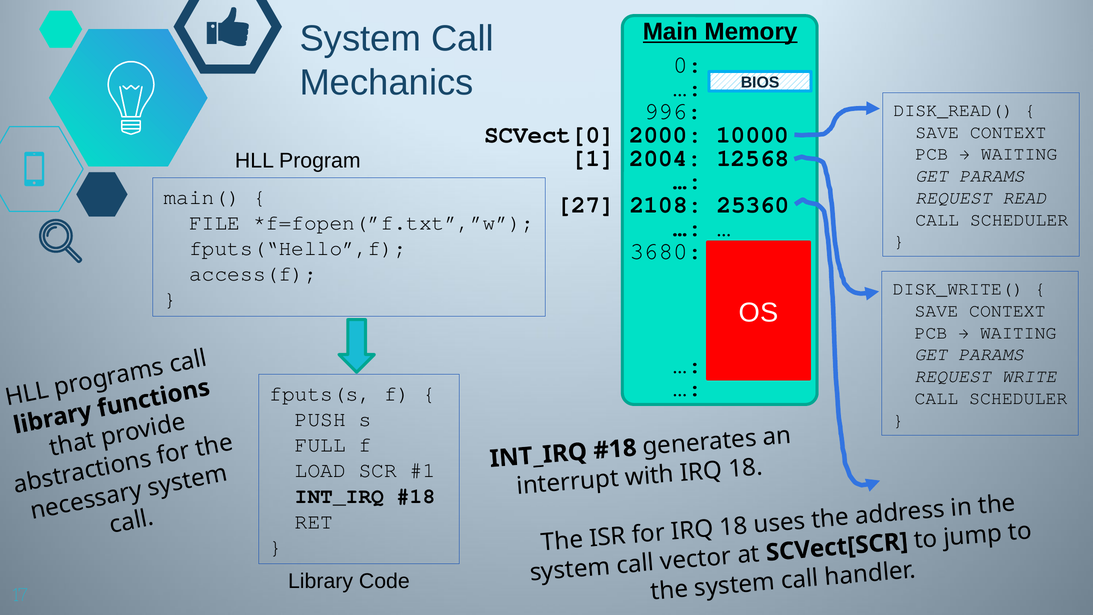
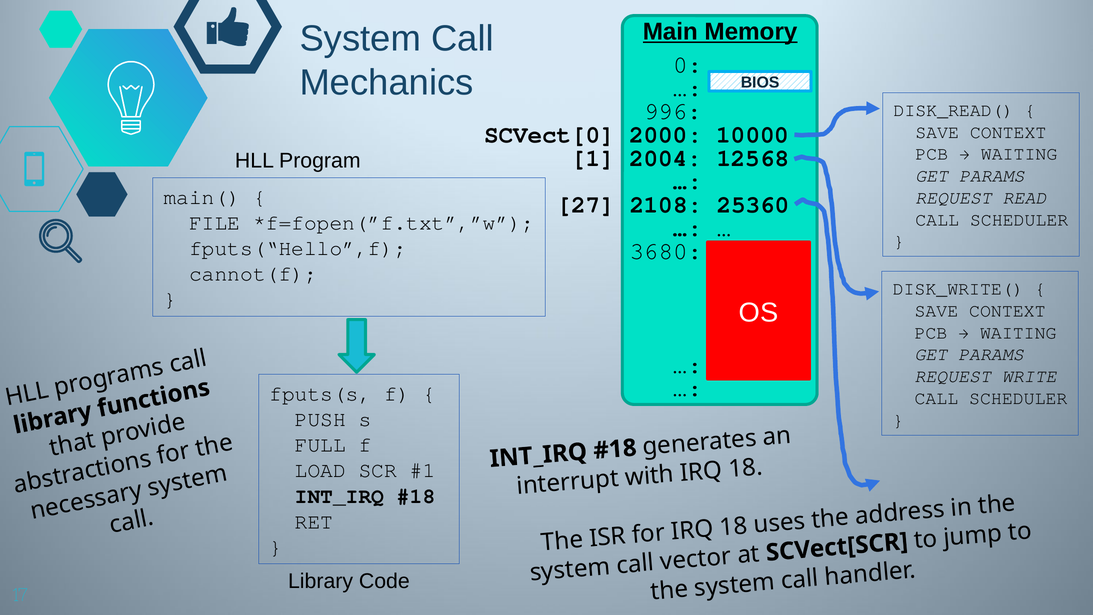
access(f: access(f -> cannot(f
